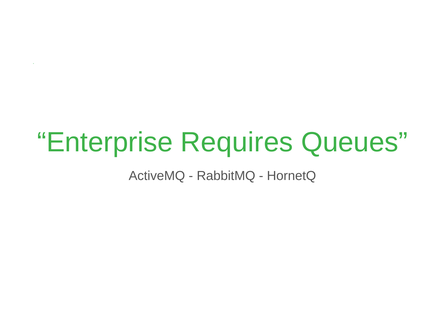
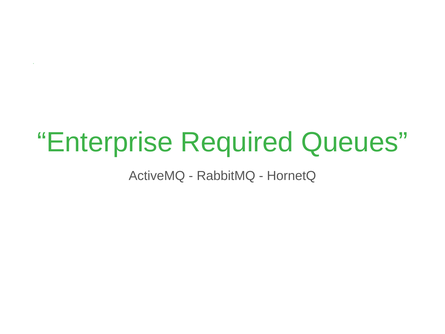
Requires: Requires -> Required
